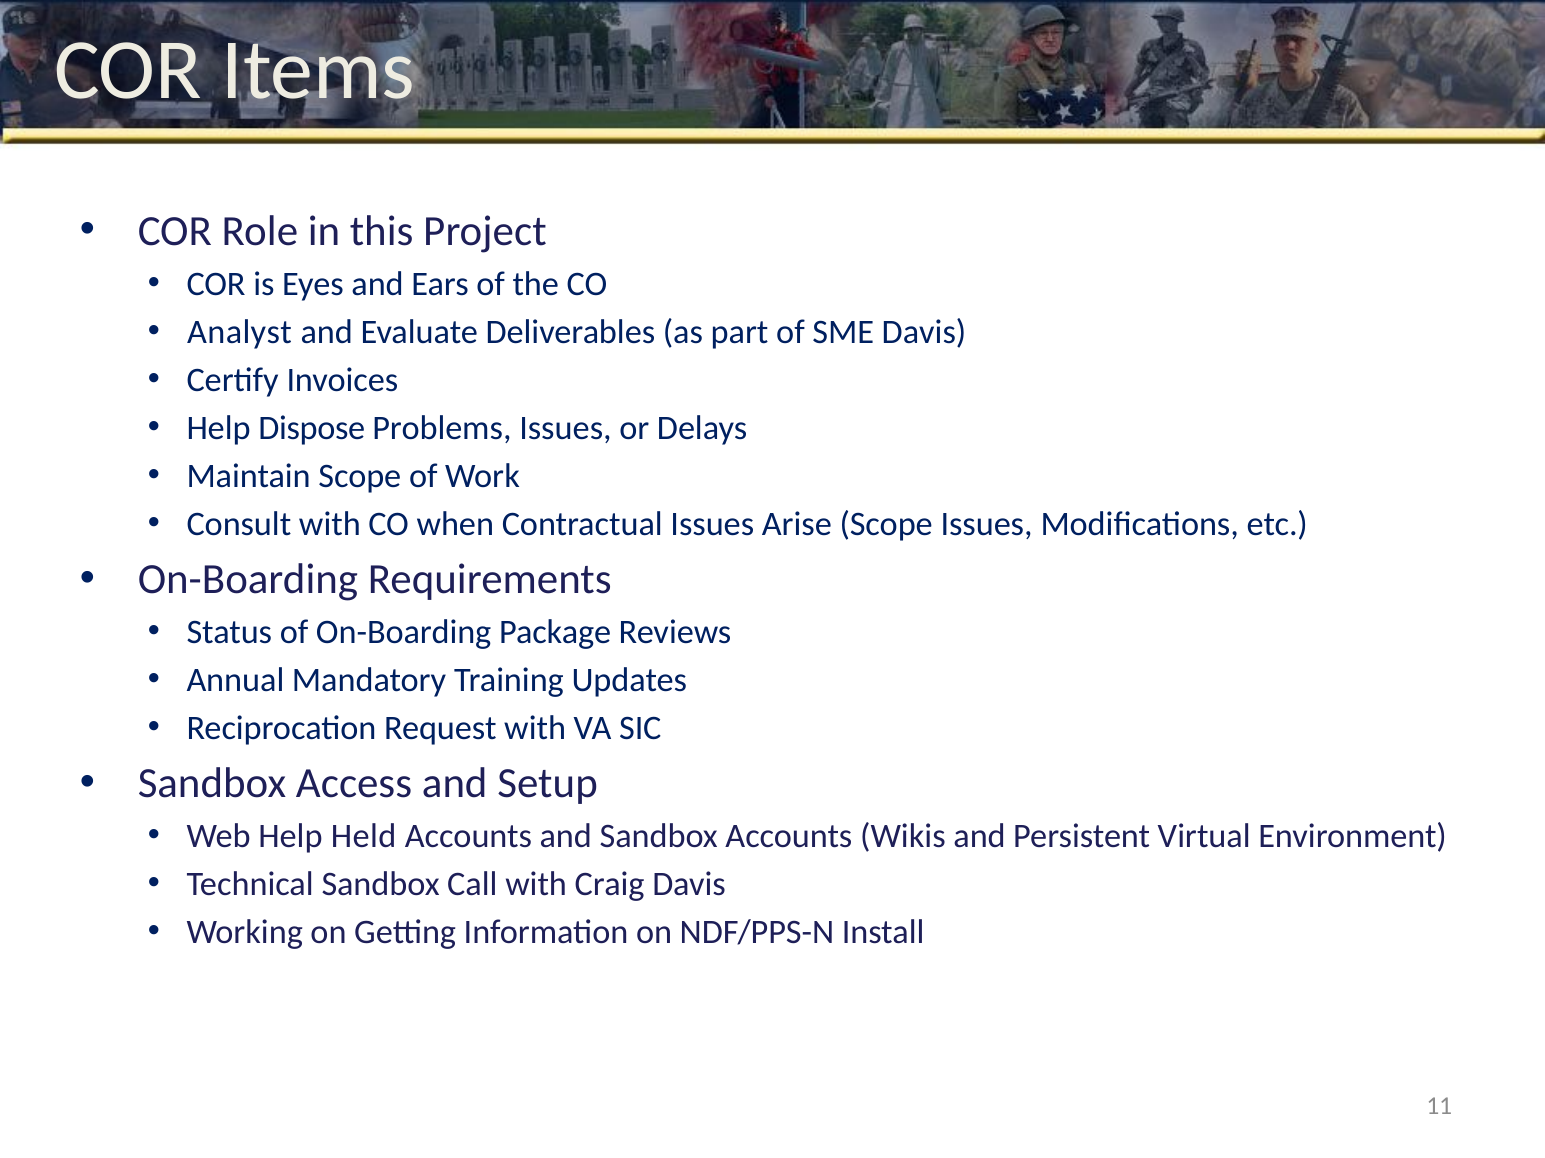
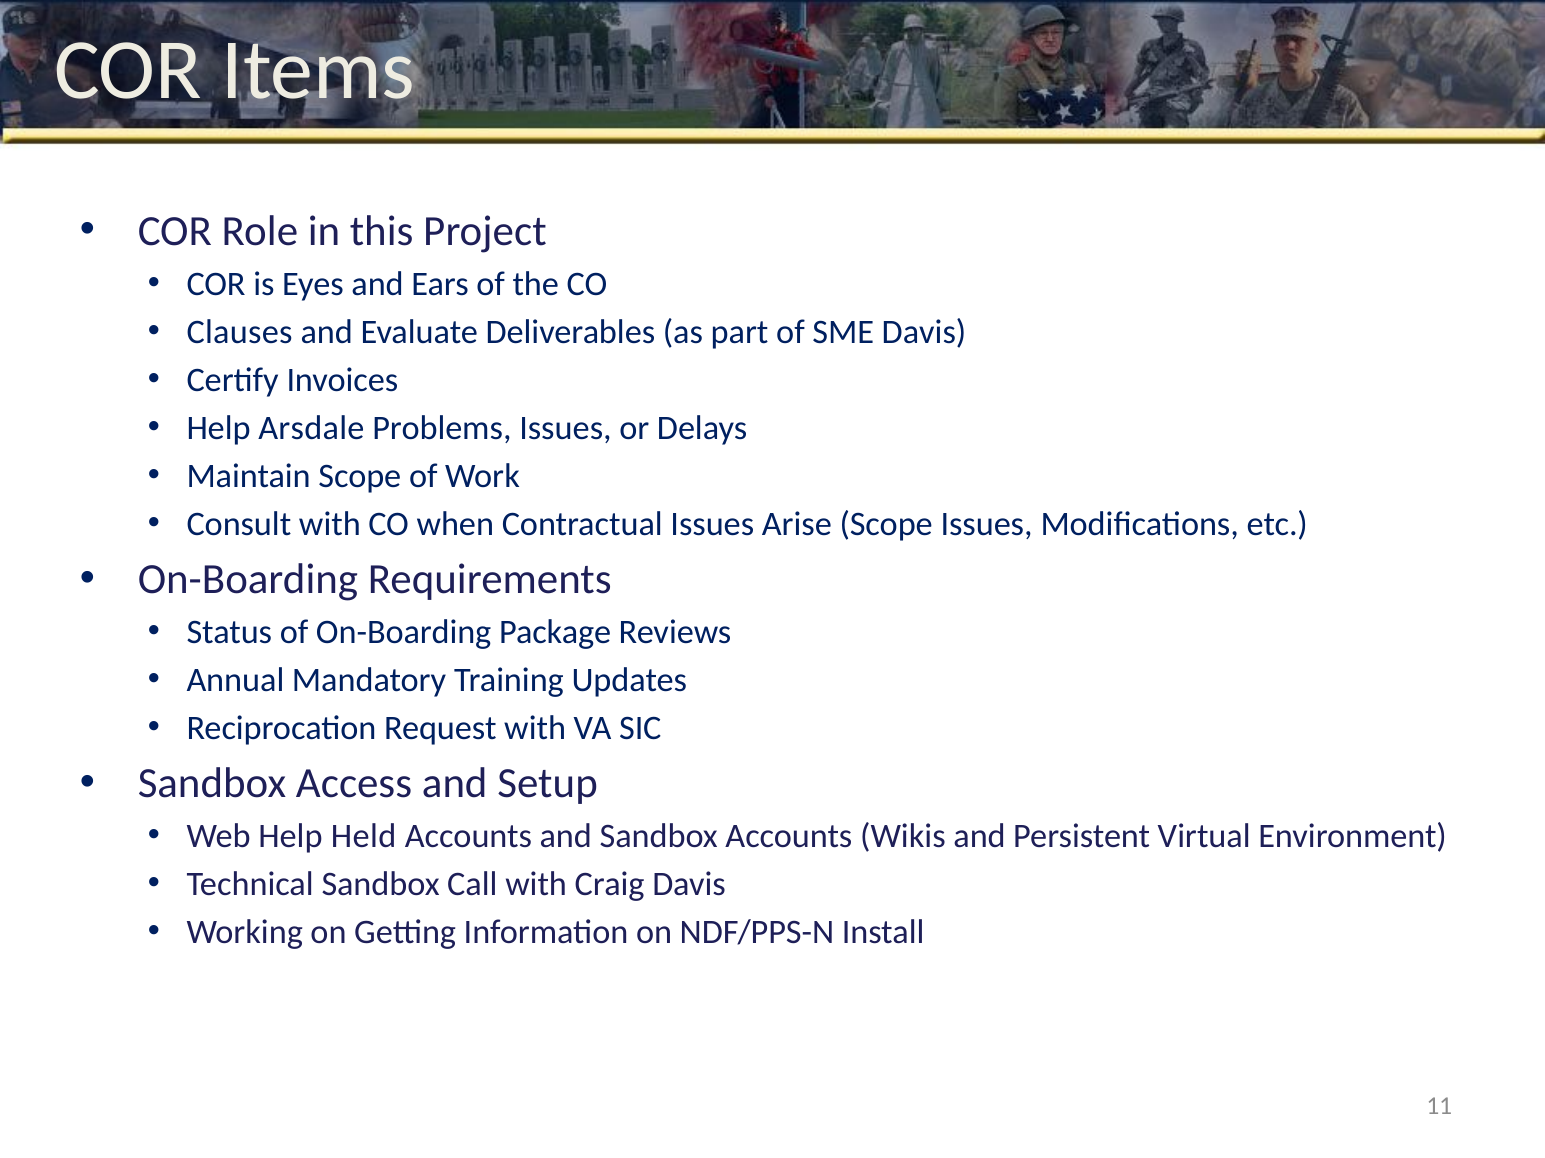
Analyst: Analyst -> Clauses
Dispose: Dispose -> Arsdale
